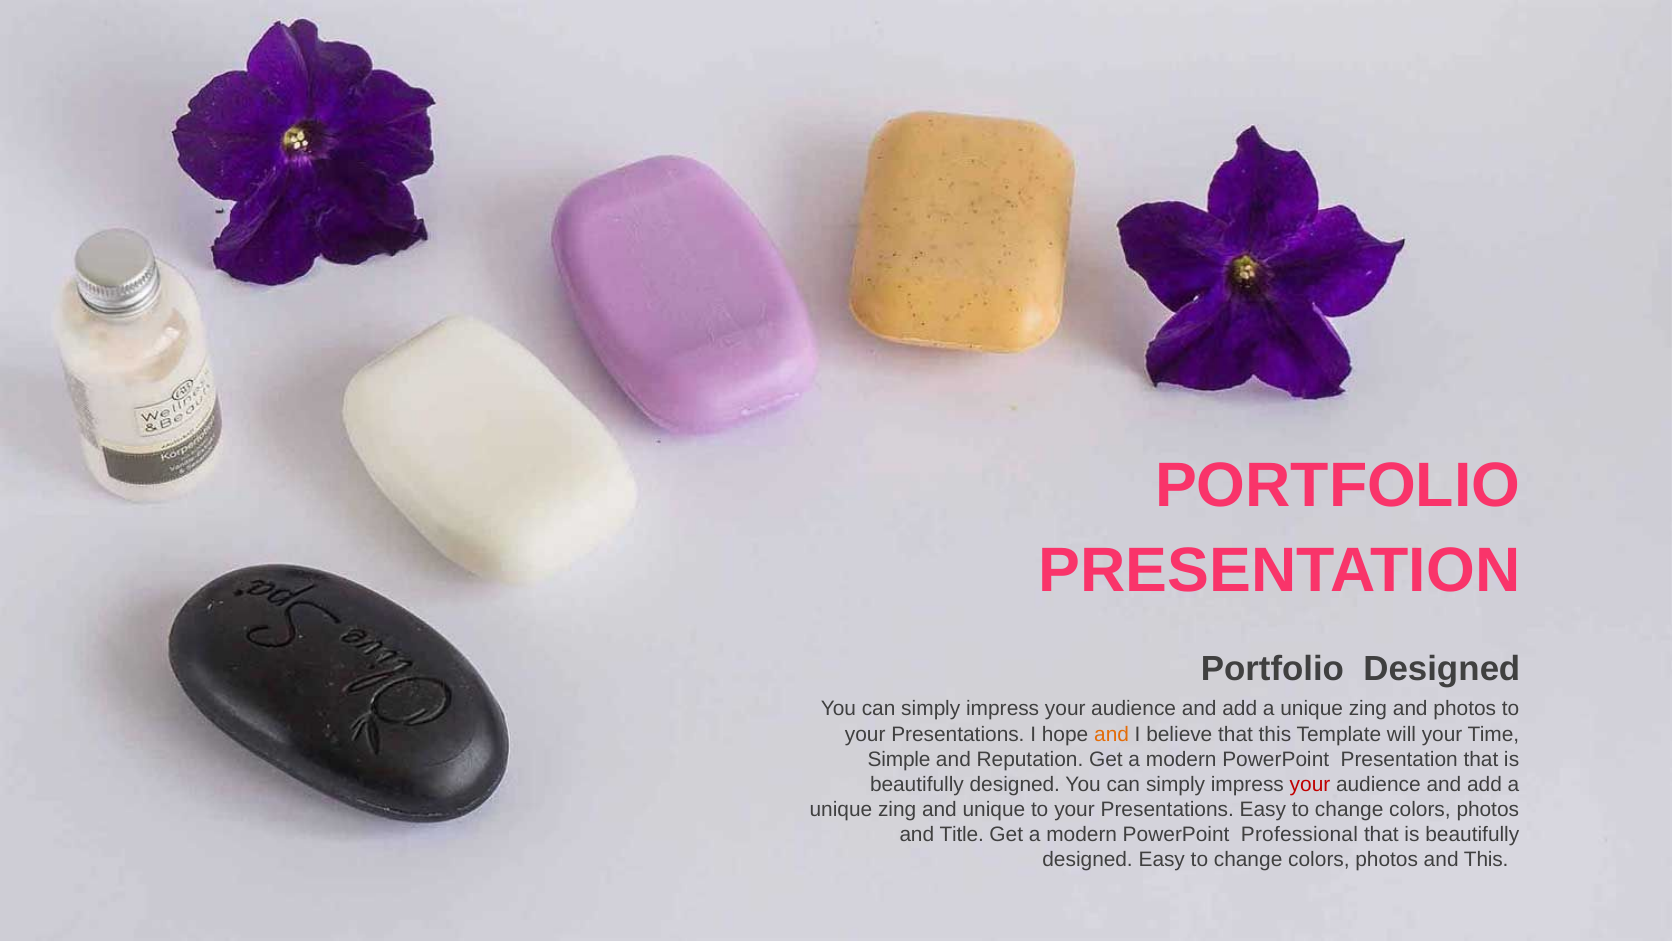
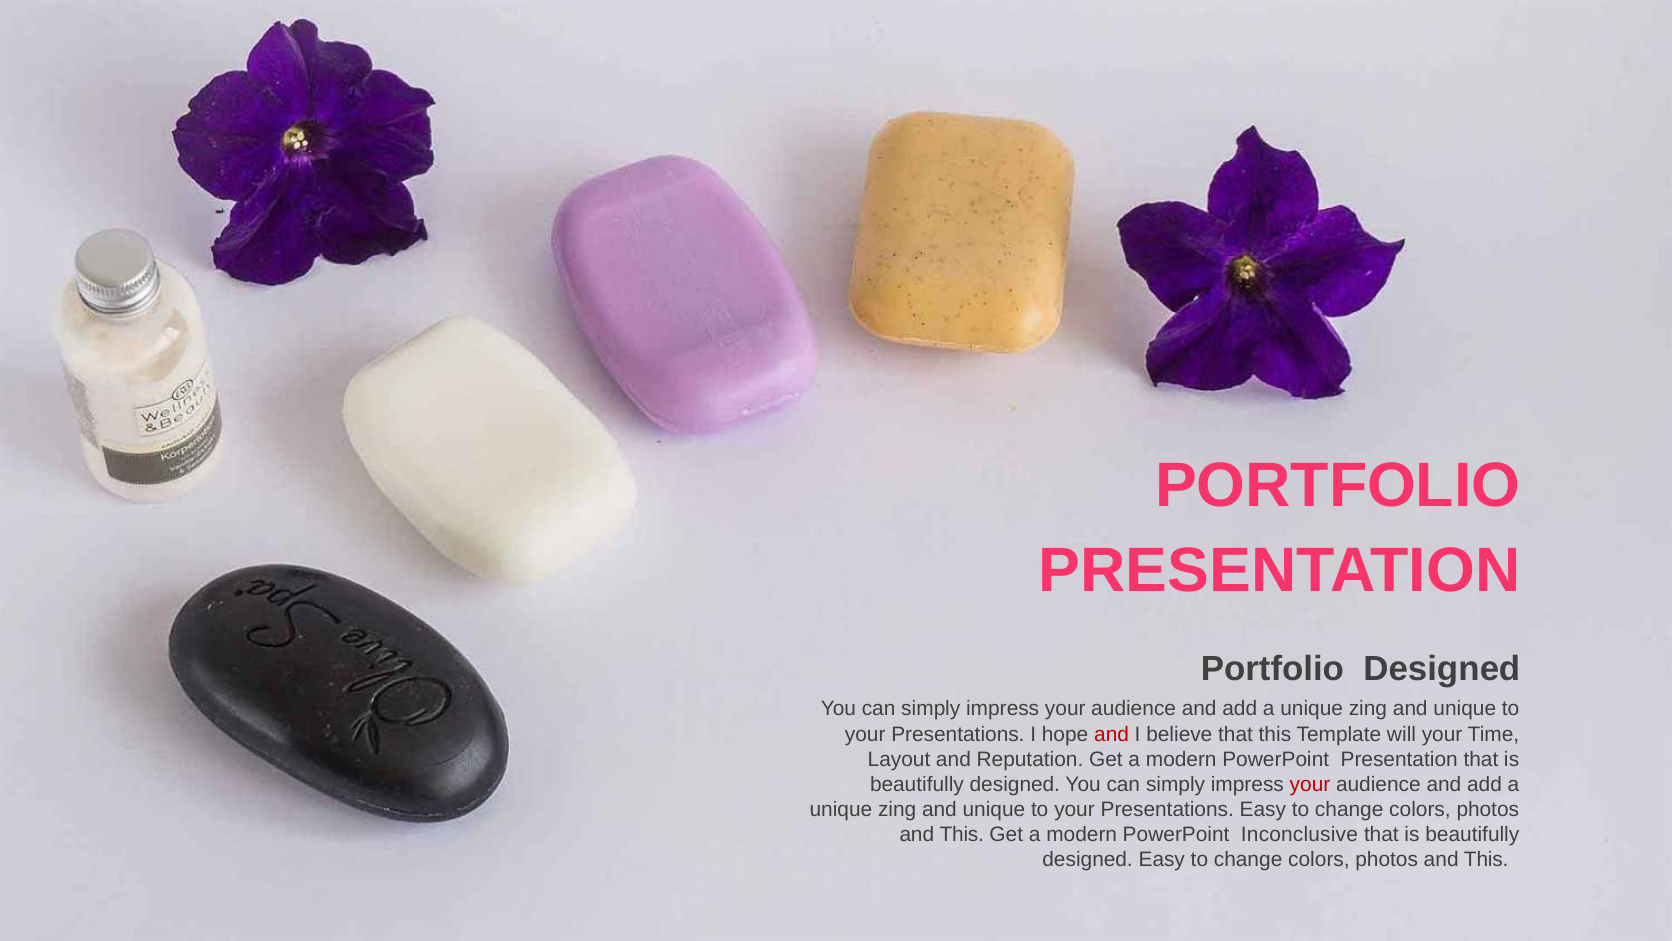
photos at (1465, 709): photos -> unique
and at (1112, 734) colour: orange -> red
Simple: Simple -> Layout
Title at (962, 834): Title -> This
Professional: Professional -> Inconclusive
